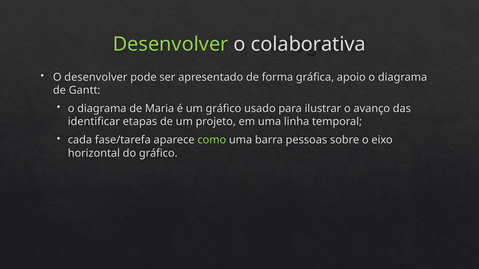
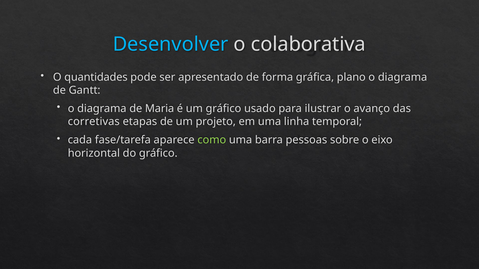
Desenvolver at (171, 44) colour: light green -> light blue
O desenvolver: desenvolver -> quantidades
apoio: apoio -> plano
identificar: identificar -> corretivas
